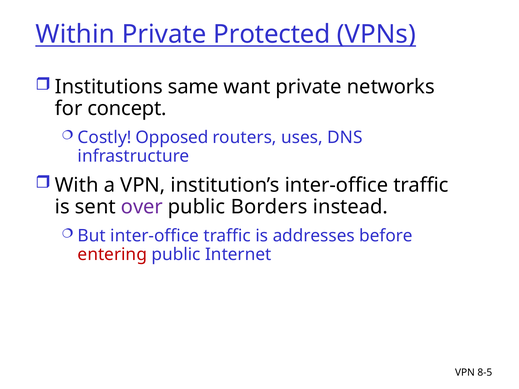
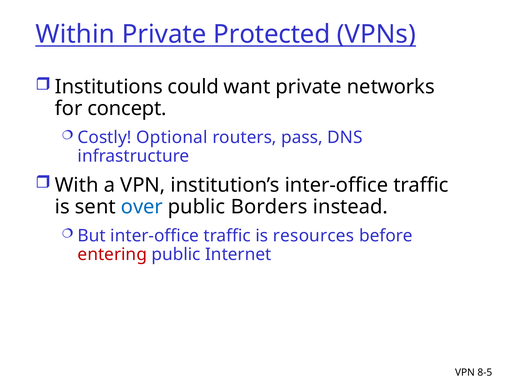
same: same -> could
Opposed: Opposed -> Optional
uses: uses -> pass
over colour: purple -> blue
addresses: addresses -> resources
